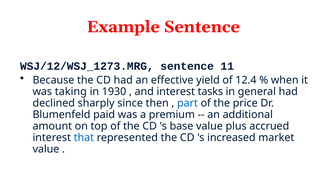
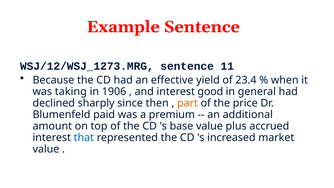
12.4: 12.4 -> 23.4
1930: 1930 -> 1906
tasks: tasks -> good
part colour: blue -> orange
